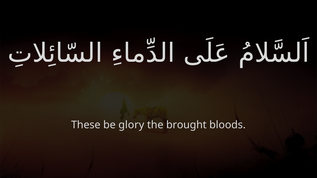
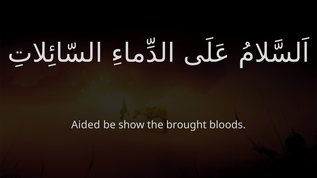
These: These -> Aided
glory: glory -> show
